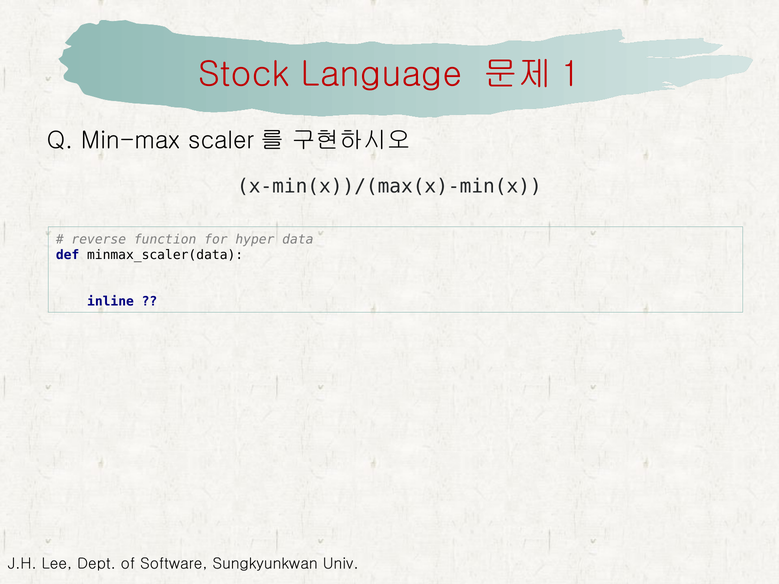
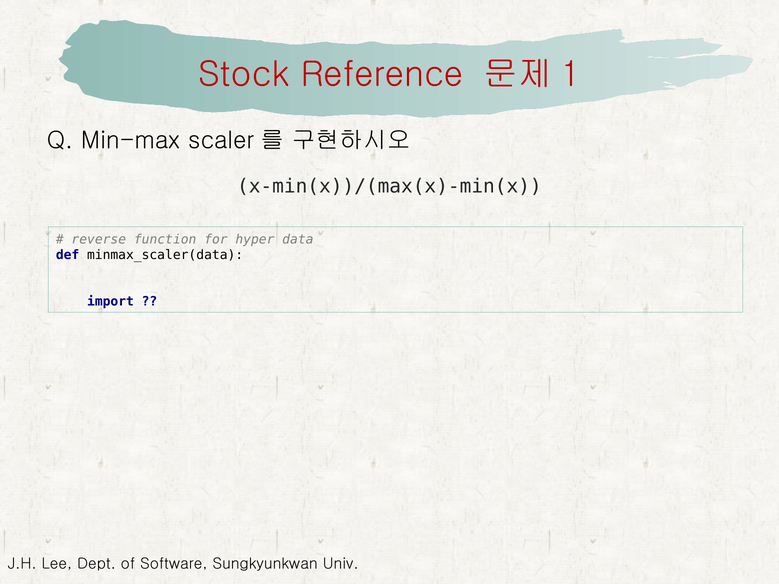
Language: Language -> Reference
inline: inline -> import
